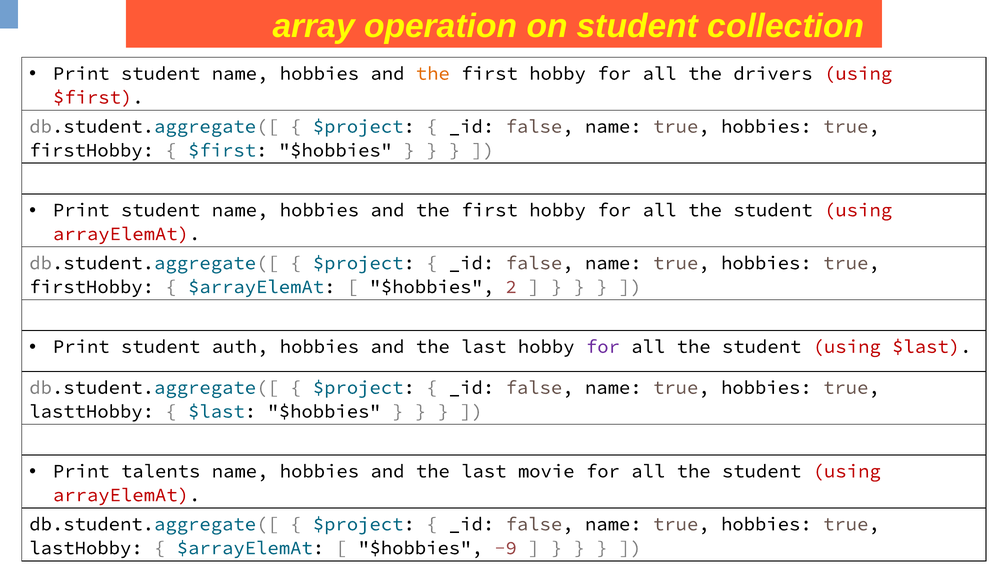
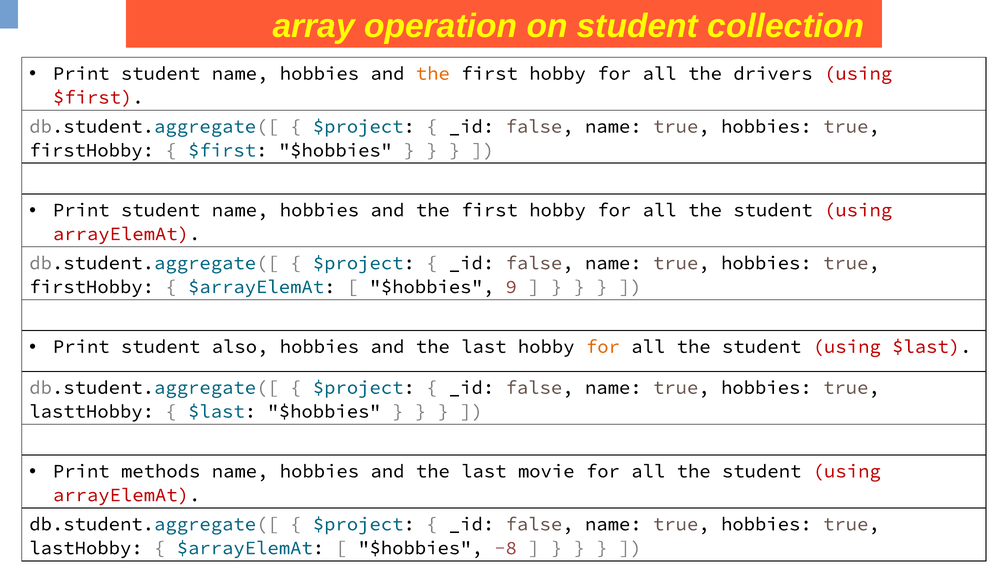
2: 2 -> 9
auth: auth -> also
for at (603, 347) colour: purple -> orange
talents: talents -> methods
-9: -9 -> -8
